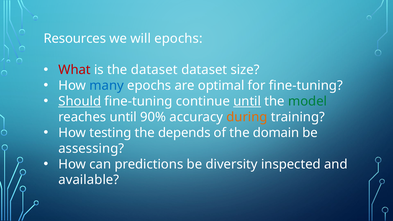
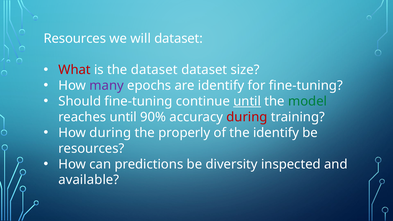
will epochs: epochs -> dataset
many colour: blue -> purple
are optimal: optimal -> identify
Should underline: present -> none
during at (247, 117) colour: orange -> red
How testing: testing -> during
depends: depends -> properly
the domain: domain -> identify
assessing at (91, 149): assessing -> resources
